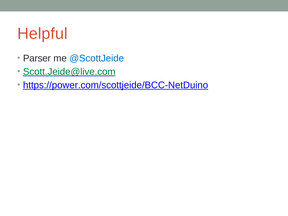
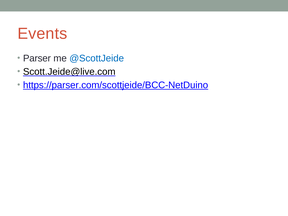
Helpful: Helpful -> Events
Scott.Jeide@live.com colour: green -> black
https://power.com/scottjeide/BCC-NetDuino: https://power.com/scottjeide/BCC-NetDuino -> https://parser.com/scottjeide/BCC-NetDuino
